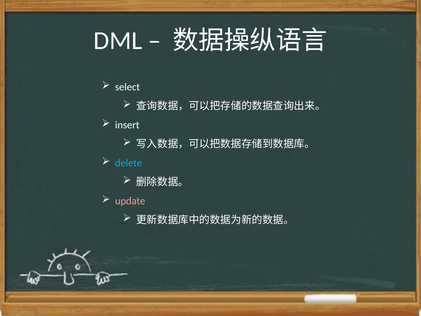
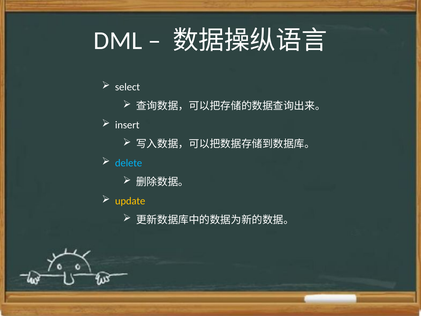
update colour: pink -> yellow
